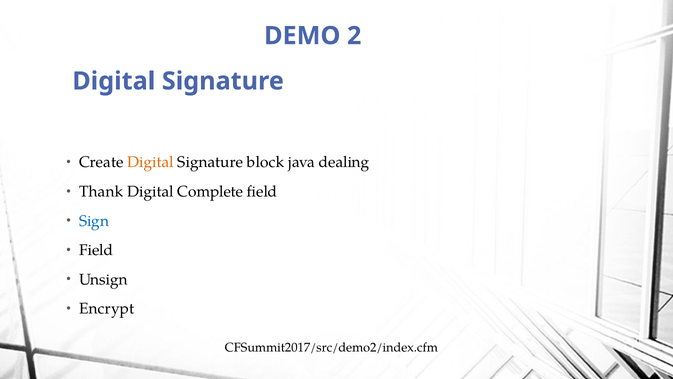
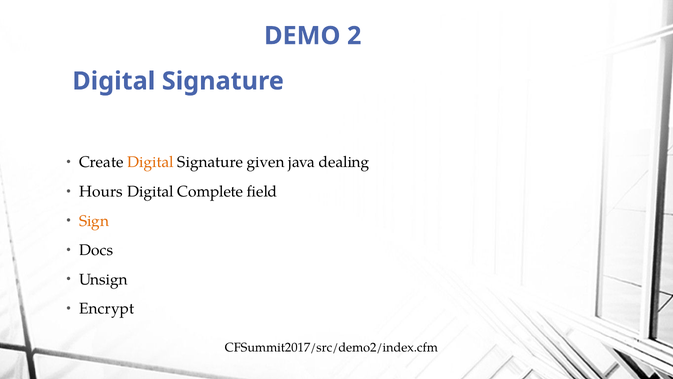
block: block -> given
Thank: Thank -> Hours
Sign colour: blue -> orange
Field at (96, 250): Field -> Docs
